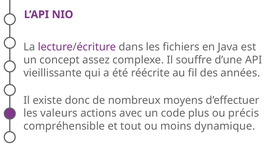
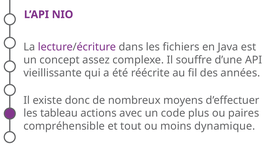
valeurs: valeurs -> tableau
précis: précis -> paires
